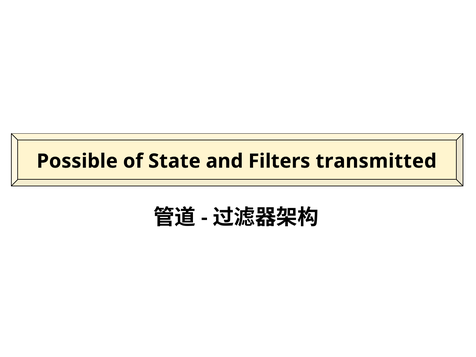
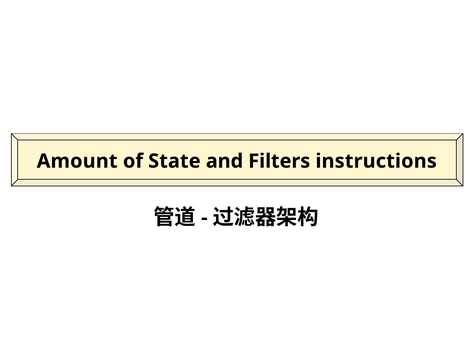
Possible: Possible -> Amount
transmitted: transmitted -> instructions
